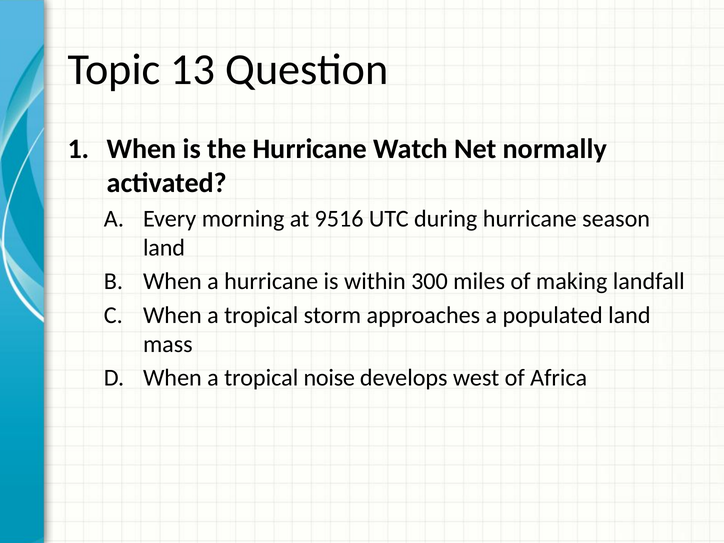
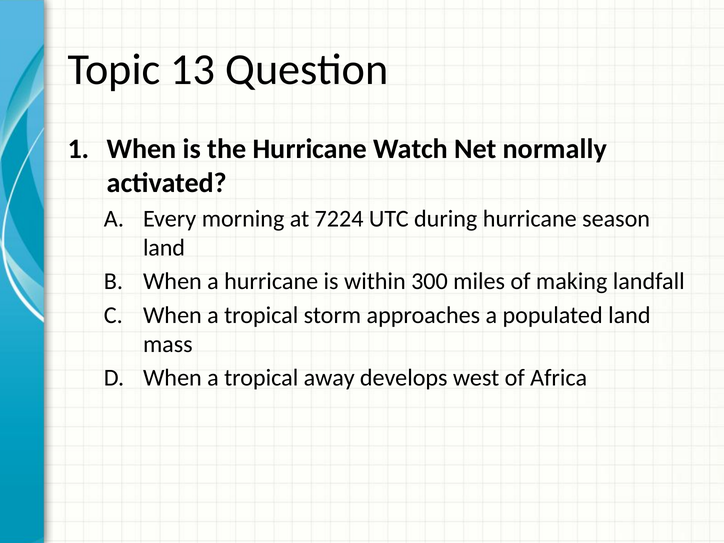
9516: 9516 -> 7224
noise: noise -> away
